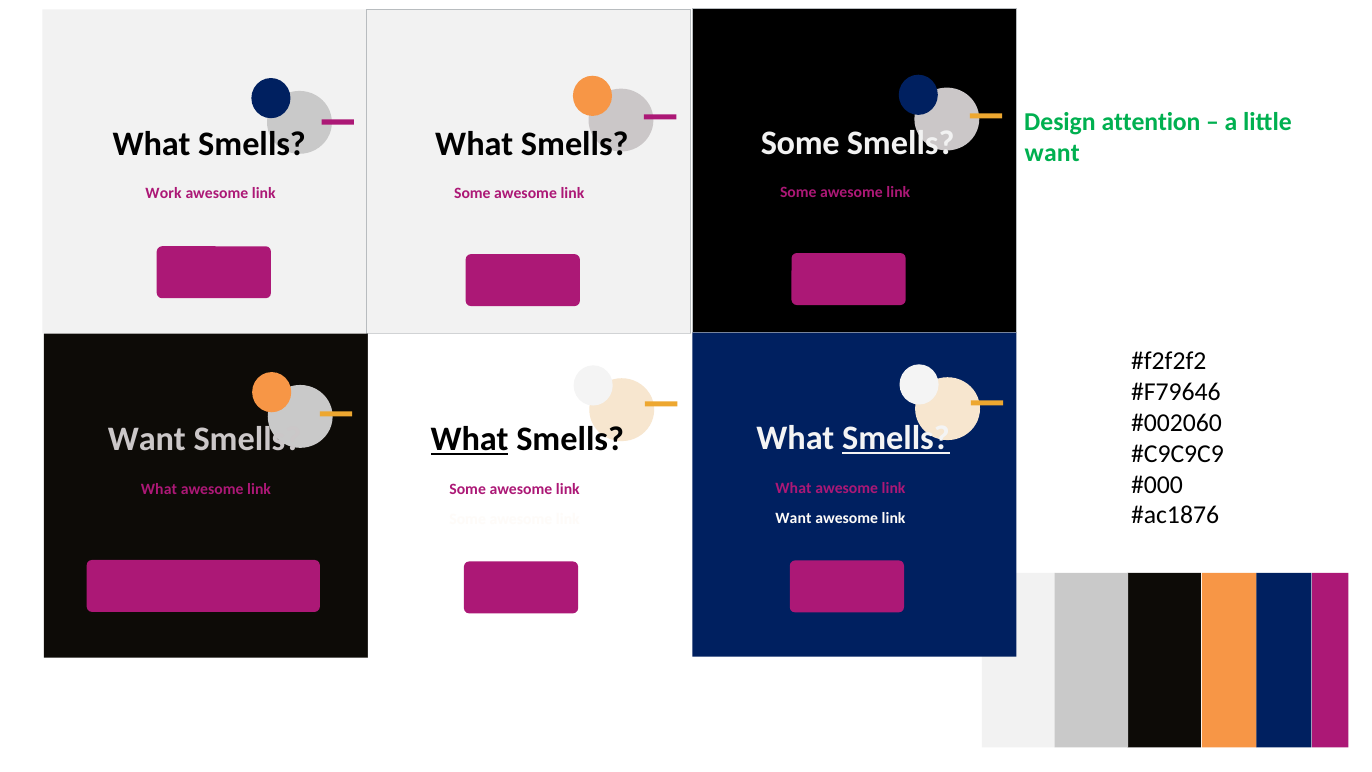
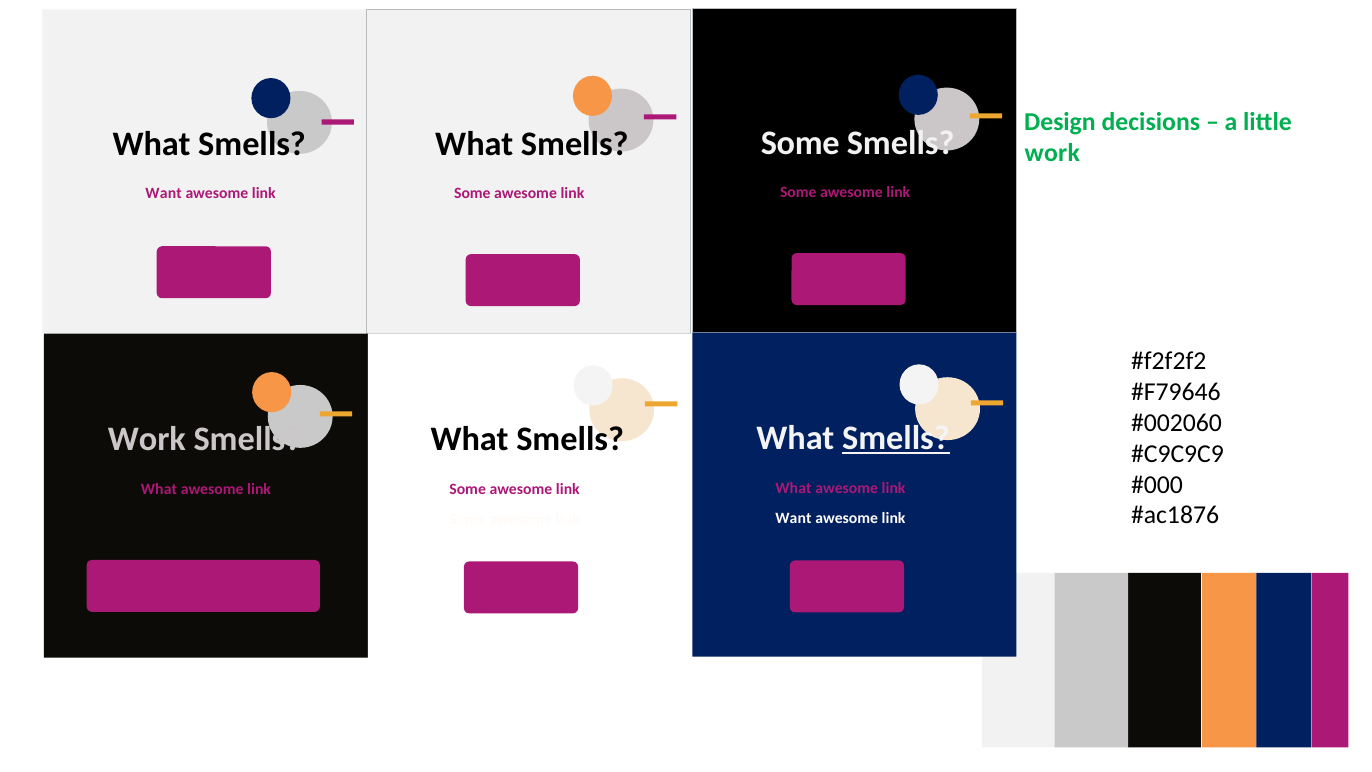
attention: attention -> decisions
want at (1052, 153): want -> work
Work at (164, 194): Work -> Want
Want at (147, 439): Want -> Work
What at (470, 439) underline: present -> none
